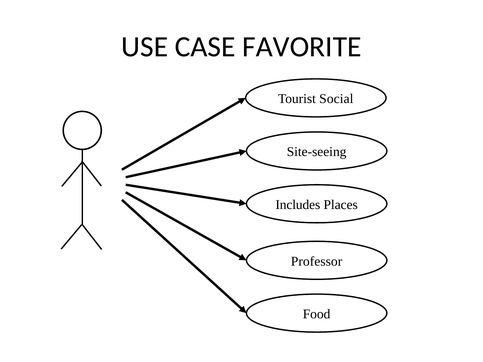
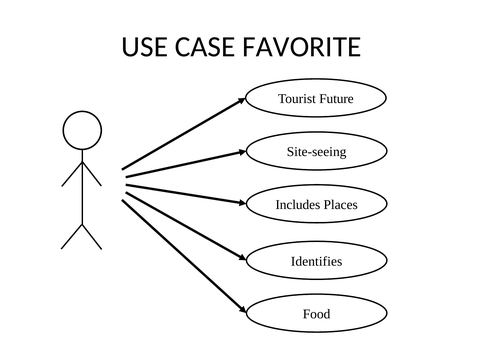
Social: Social -> Future
Professor: Professor -> Identifies
